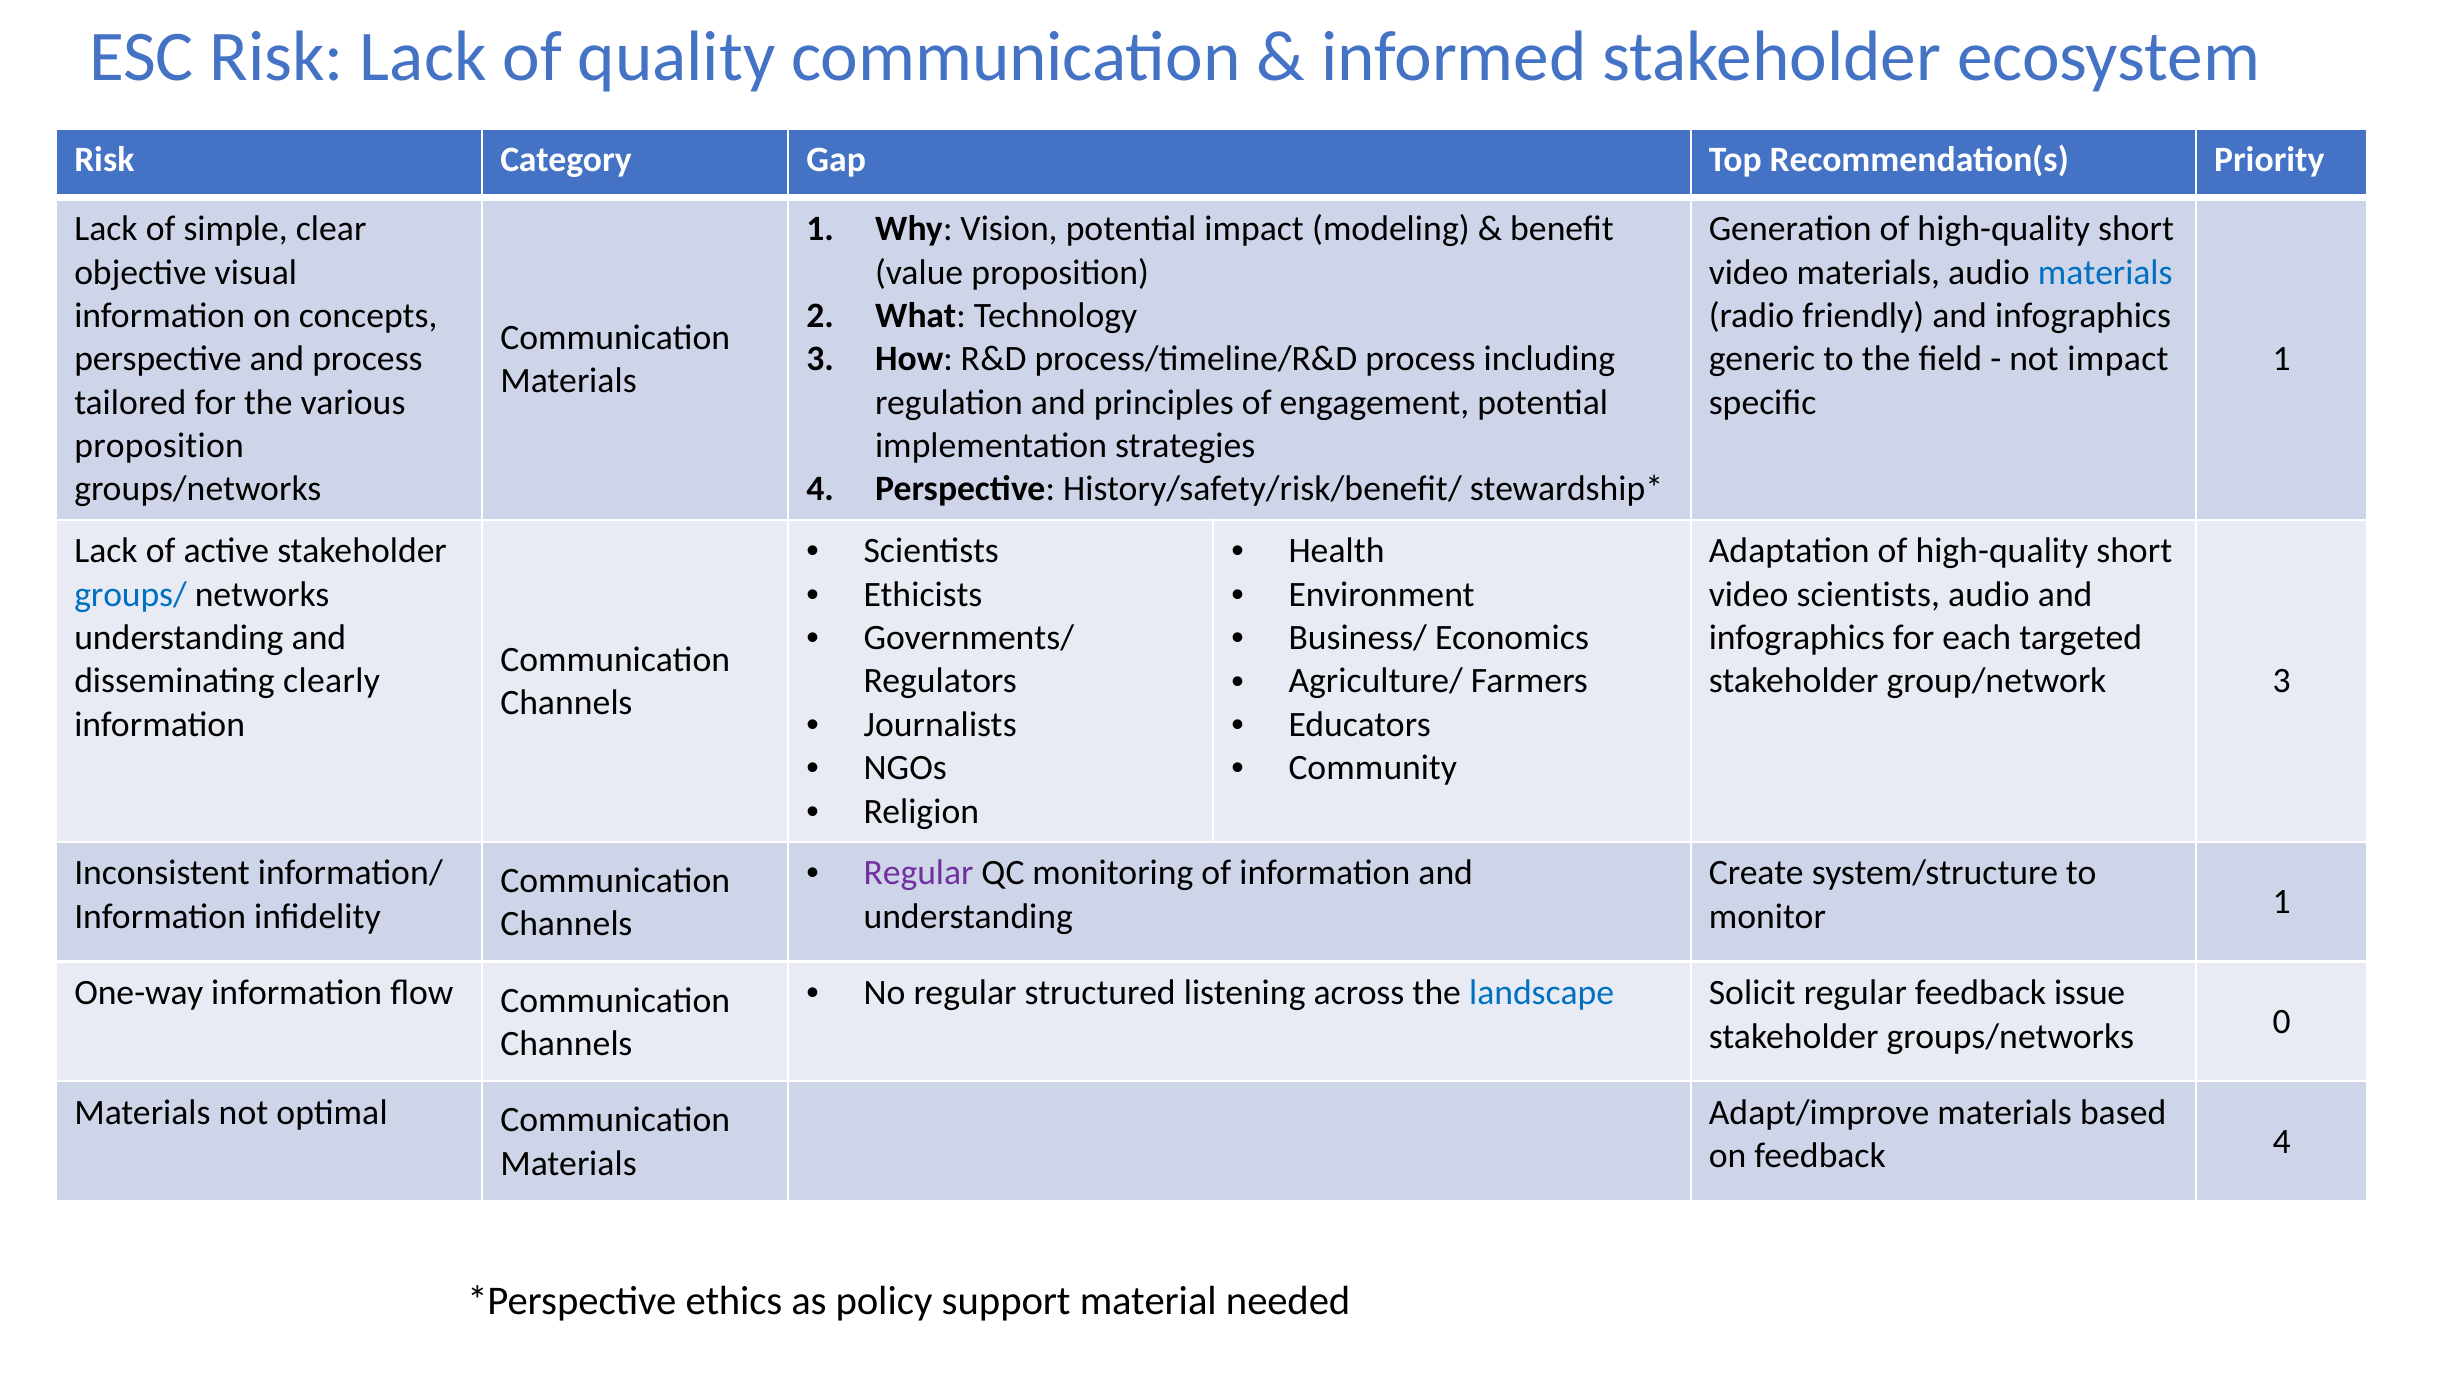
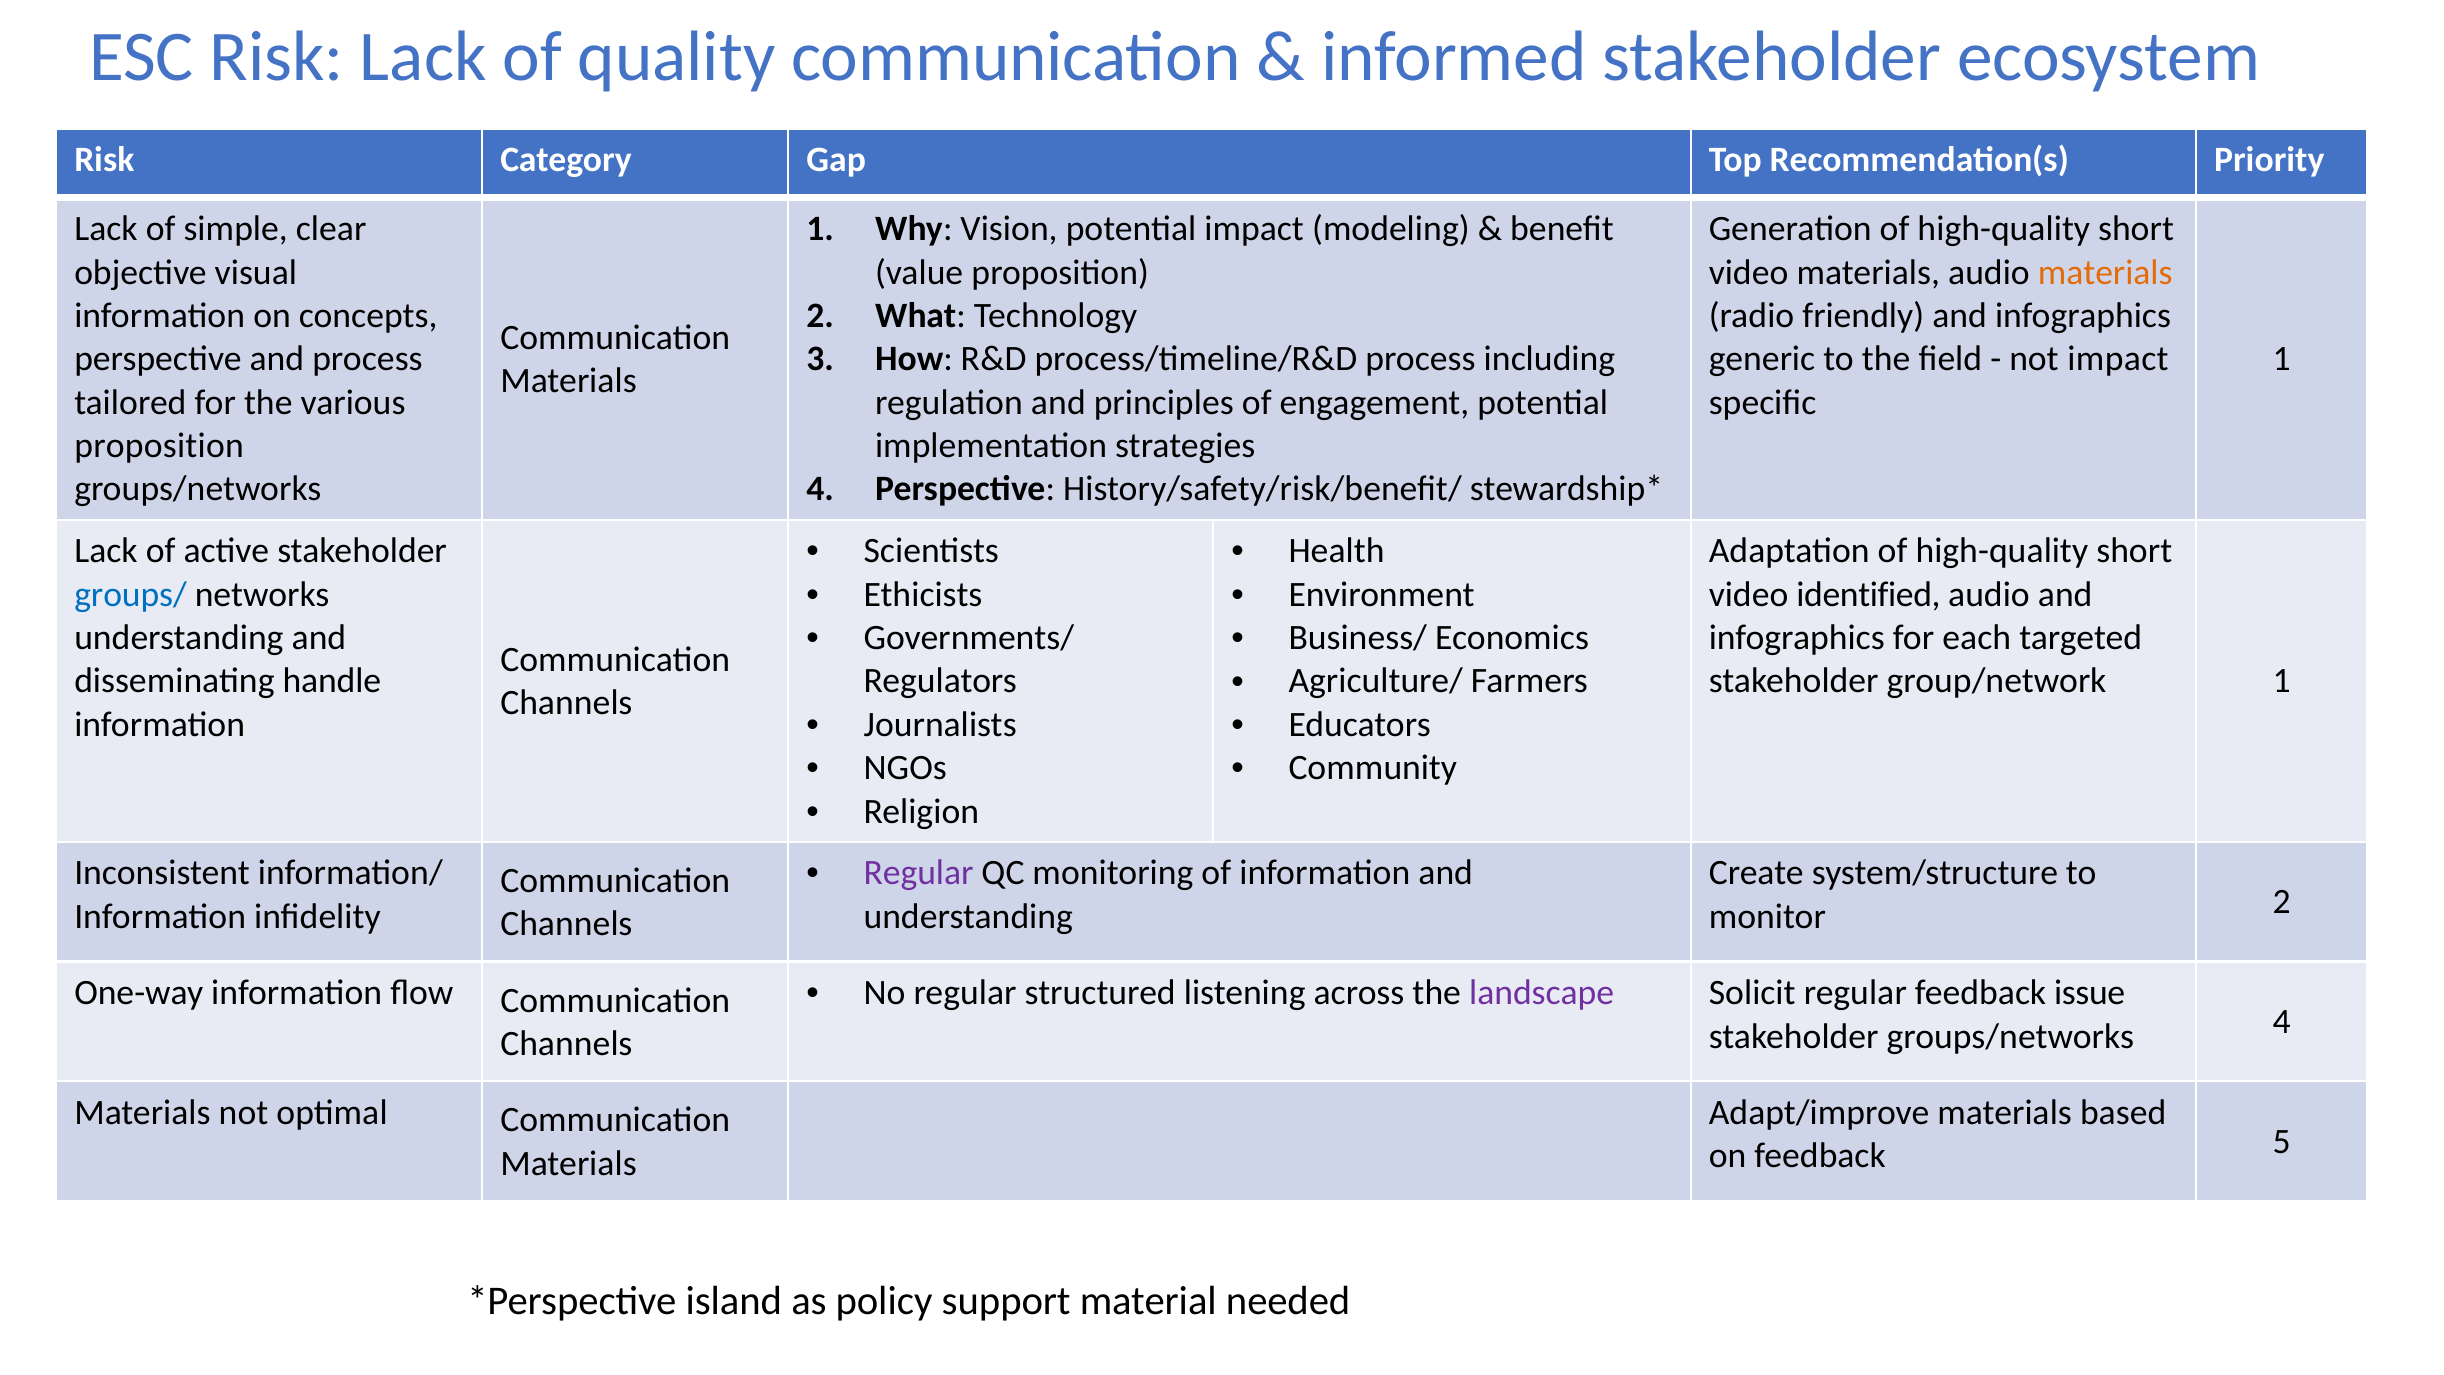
materials at (2105, 272) colour: blue -> orange
video scientists: scientists -> identified
clearly: clearly -> handle
group/network 3: 3 -> 1
monitor 1: 1 -> 2
landscape colour: blue -> purple
groups/networks 0: 0 -> 4
feedback 4: 4 -> 5
ethics: ethics -> island
